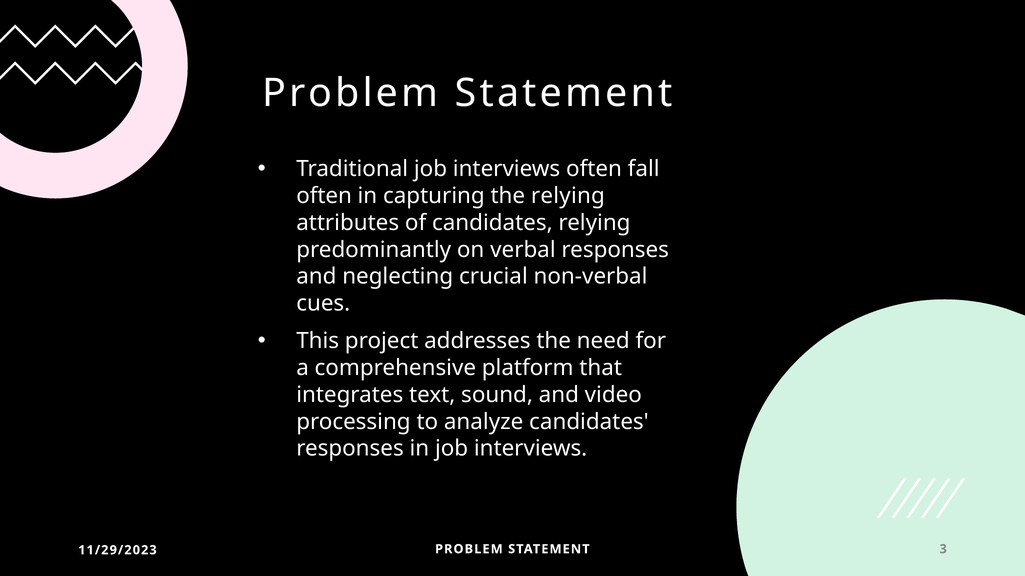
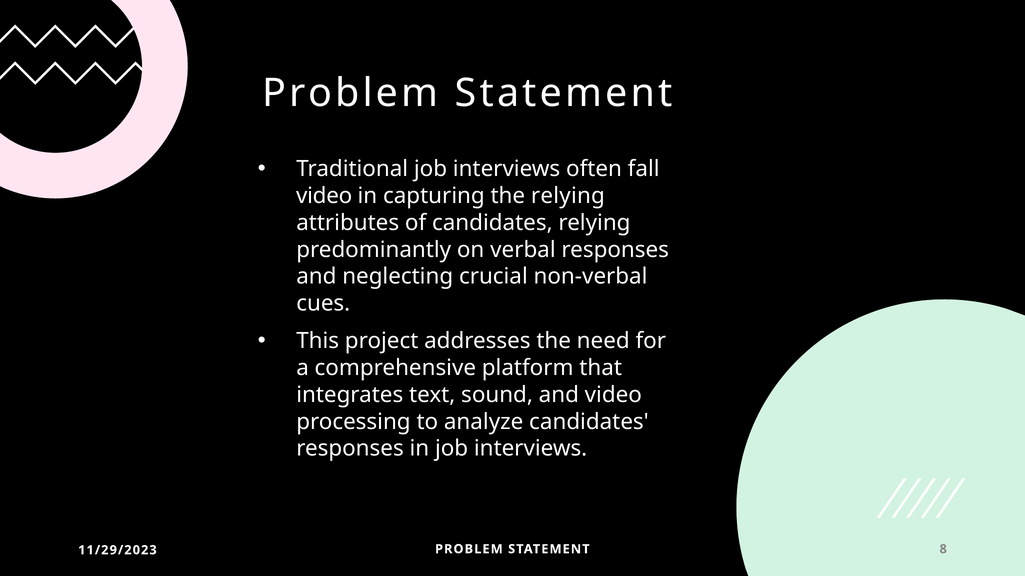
often at (324, 196): often -> video
3: 3 -> 8
